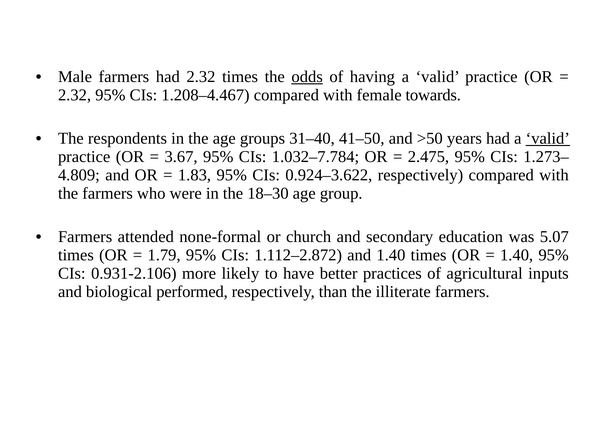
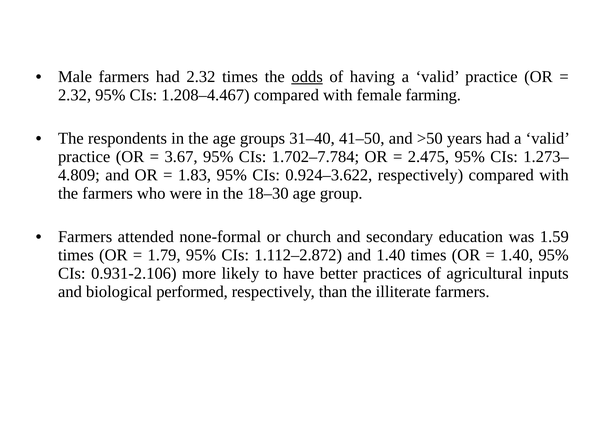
towards: towards -> farming
valid at (548, 138) underline: present -> none
1.032–7.784: 1.032–7.784 -> 1.702–7.784
5.07: 5.07 -> 1.59
